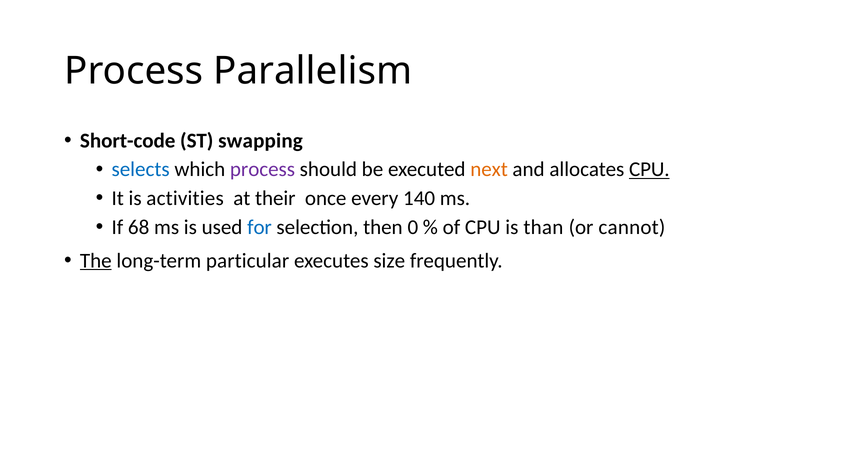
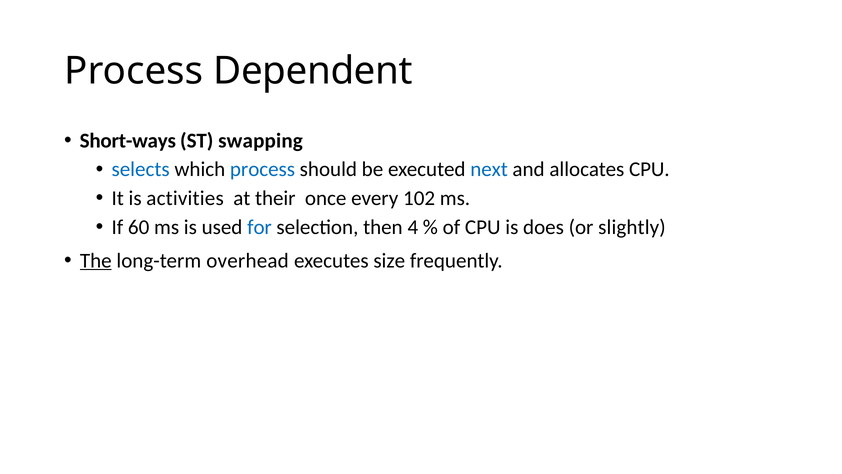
Parallelism: Parallelism -> Dependent
Short-code: Short-code -> Short-ways
process at (262, 169) colour: purple -> blue
next colour: orange -> blue
CPU at (649, 169) underline: present -> none
140: 140 -> 102
68: 68 -> 60
0: 0 -> 4
than: than -> does
cannot: cannot -> slightly
particular: particular -> overhead
